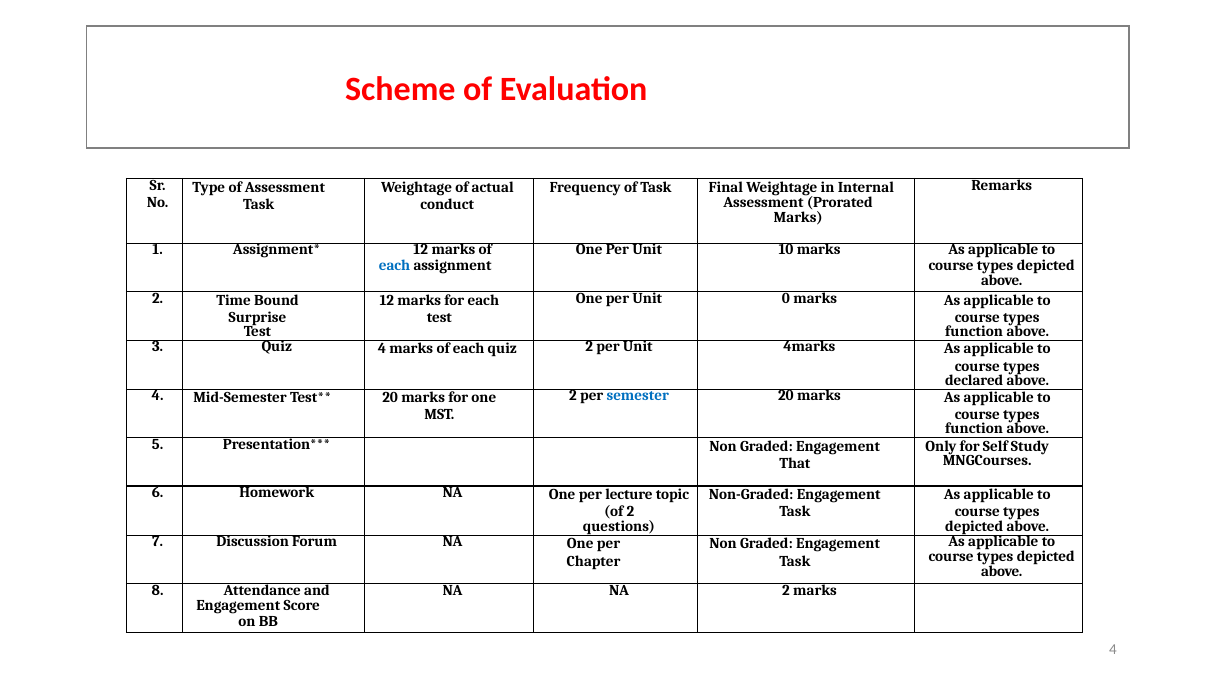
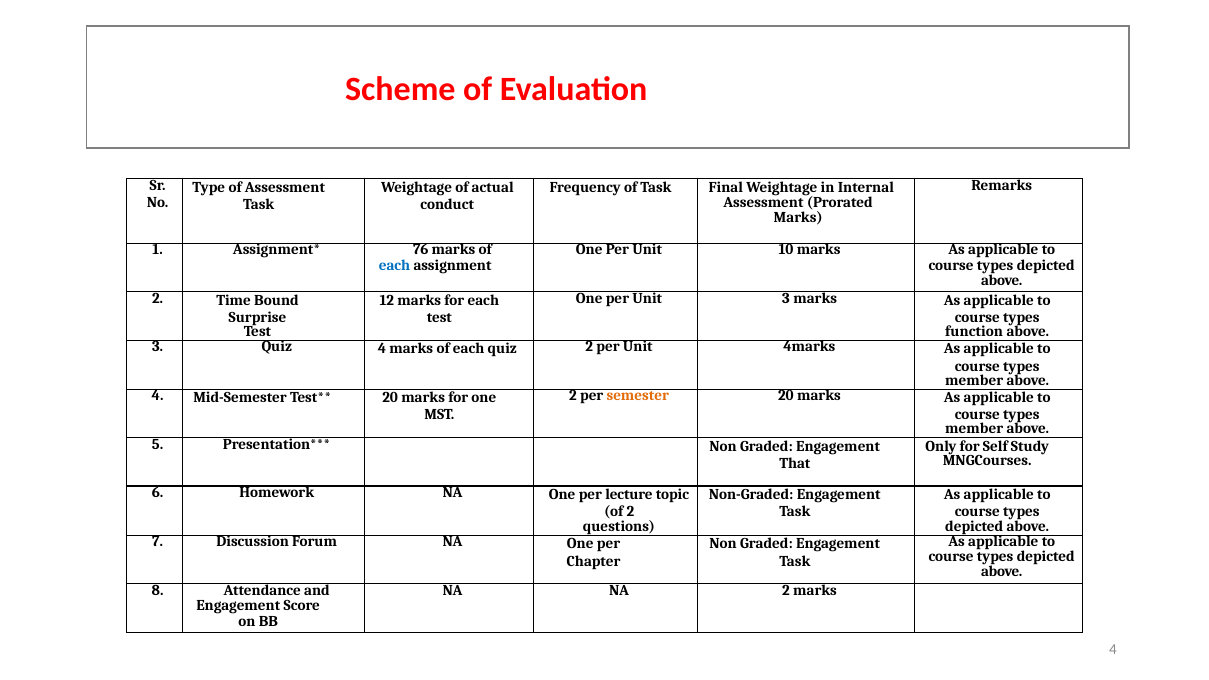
12 at (421, 250): 12 -> 76
Unit 0: 0 -> 3
declared at (974, 380): declared -> member
semester colour: blue -> orange
function at (974, 429): function -> member
